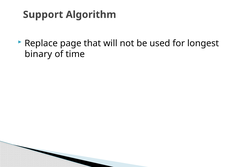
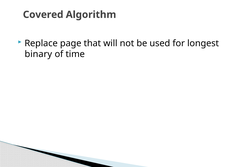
Support: Support -> Covered
